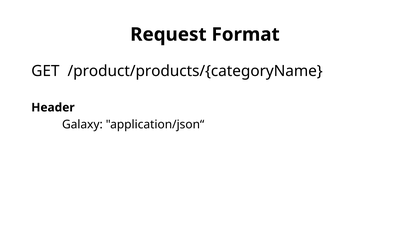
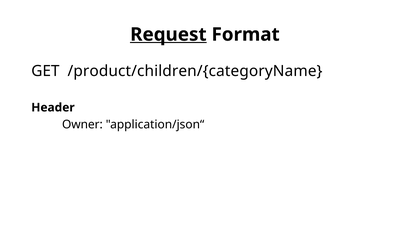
Request underline: none -> present
/product/products/{categoryName: /product/products/{categoryName -> /product/children/{categoryName
Galaxy: Galaxy -> Owner
